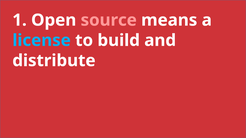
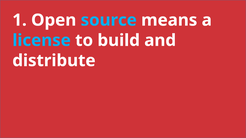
source colour: pink -> light blue
